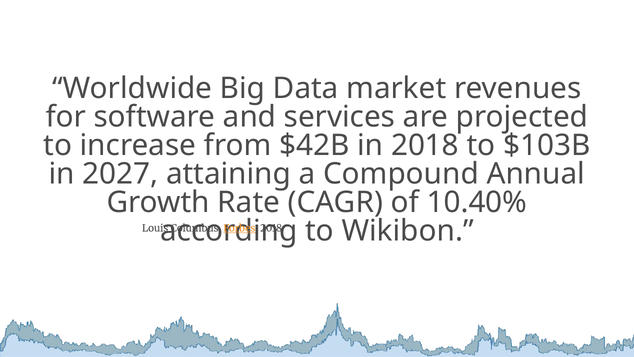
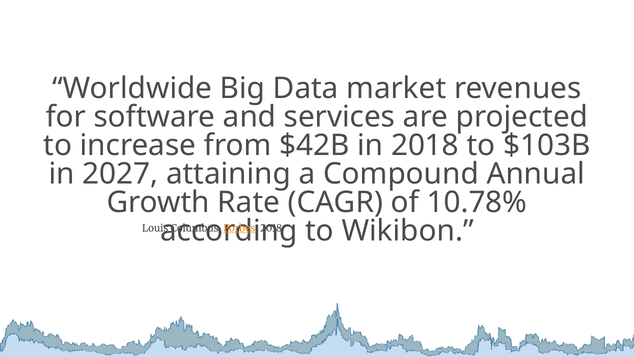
10.40%: 10.40% -> 10.78%
